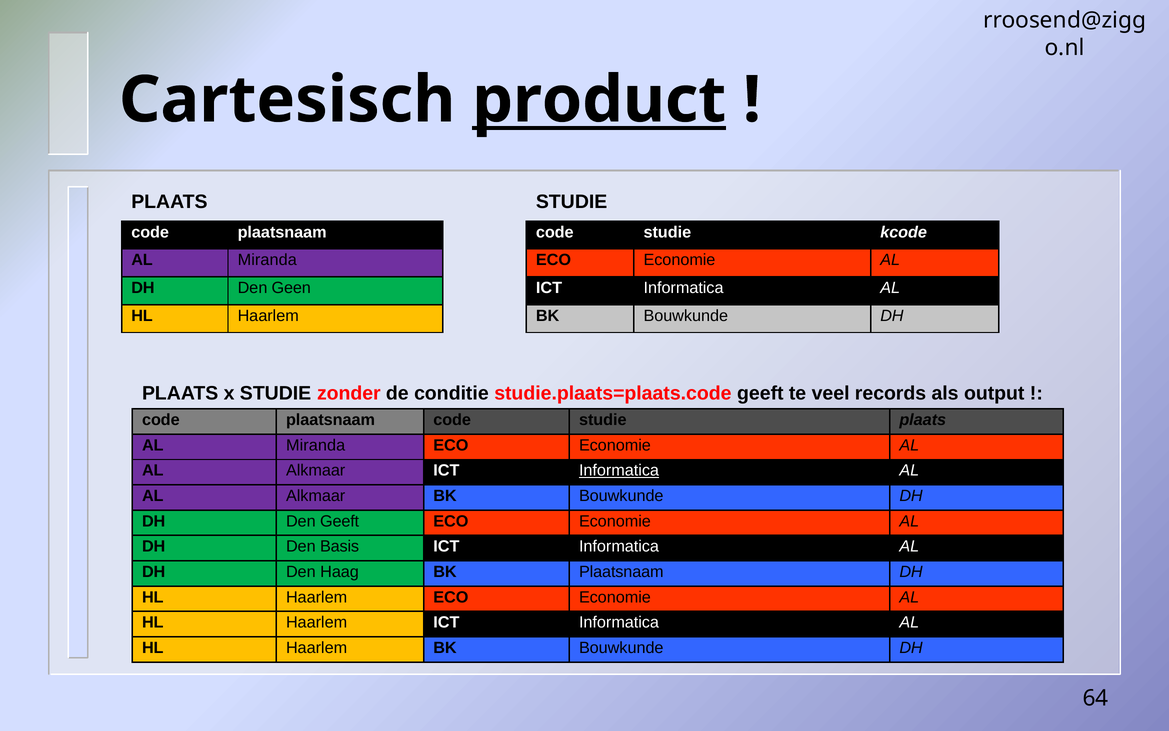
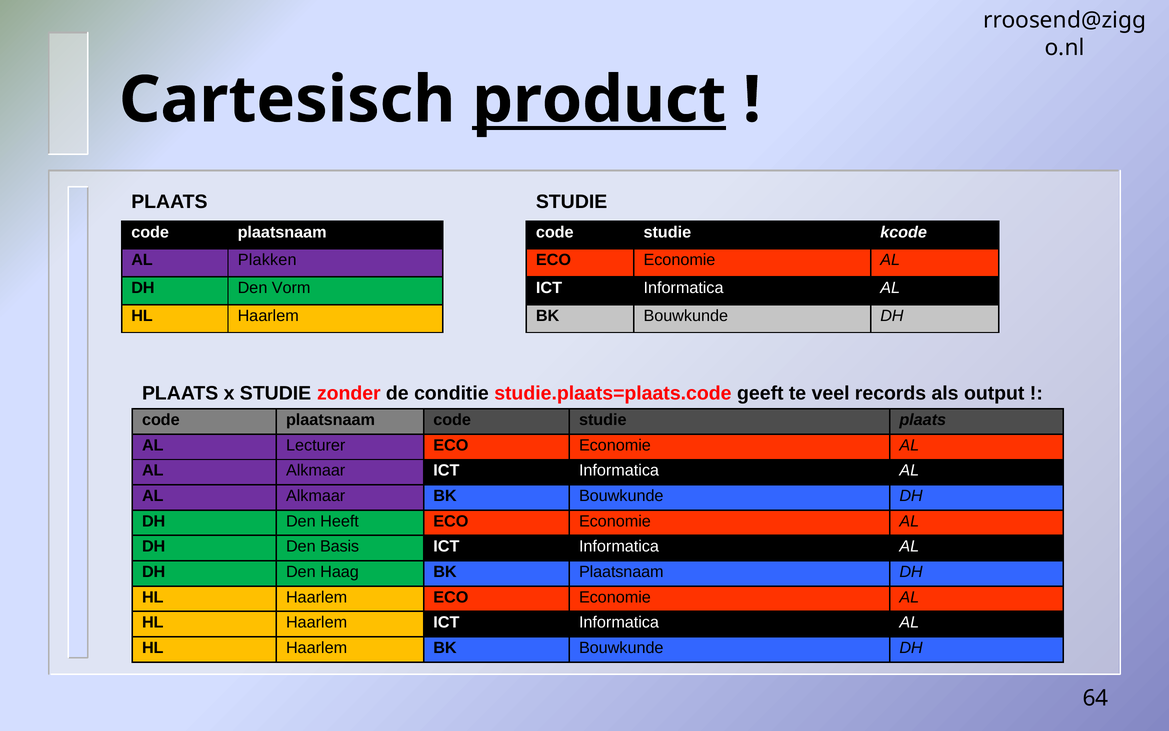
Miranda at (267, 260): Miranda -> Plakken
Geen: Geen -> Vorm
Miranda at (316, 445): Miranda -> Lecturer
Informatica at (619, 470) underline: present -> none
Den Geeft: Geeft -> Heeft
